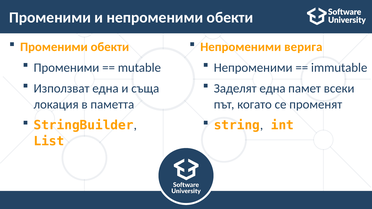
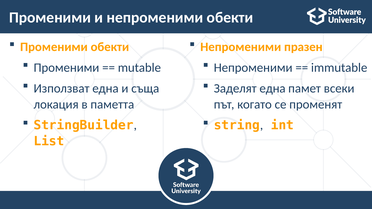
верига: верига -> празен
